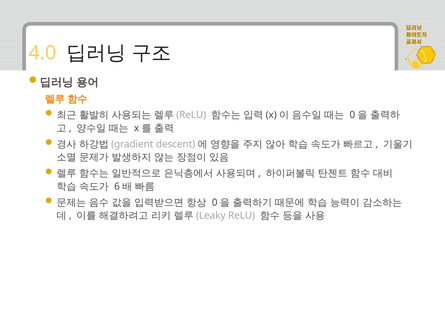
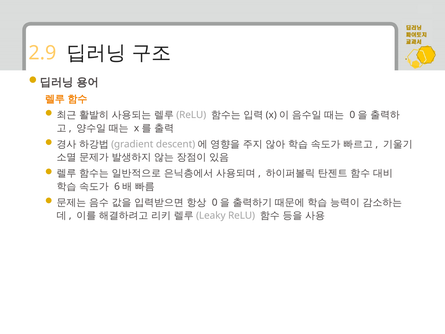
4.0: 4.0 -> 2.9
